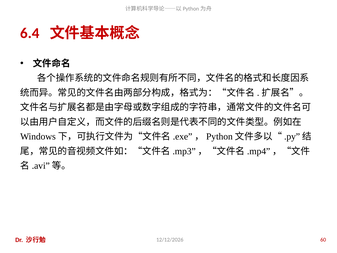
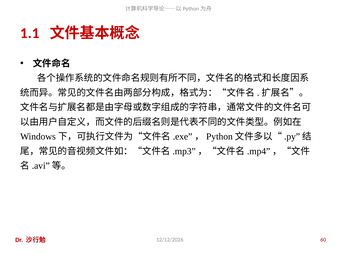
6.4: 6.4 -> 1.1
